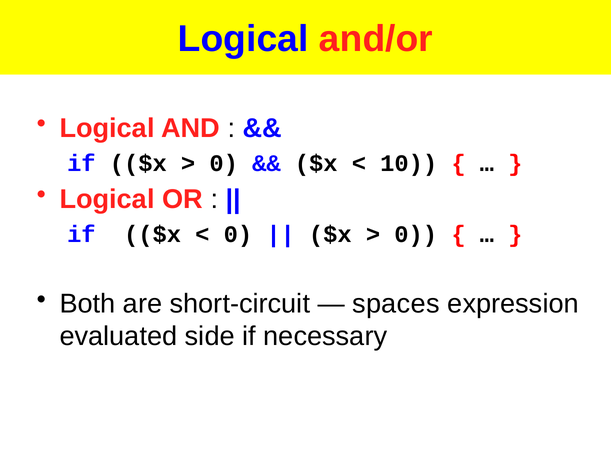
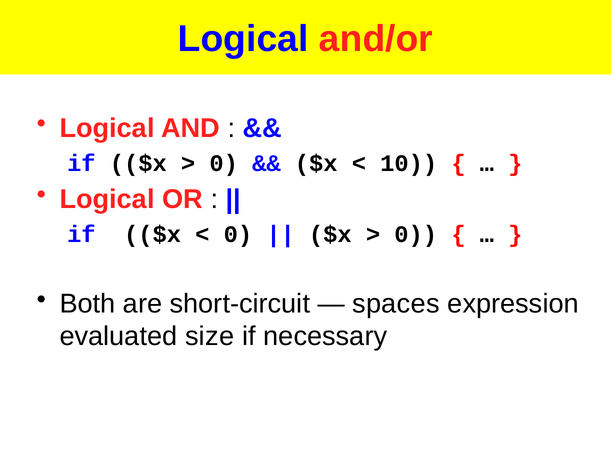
side: side -> size
